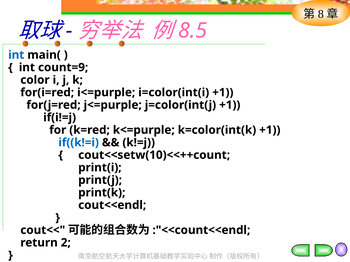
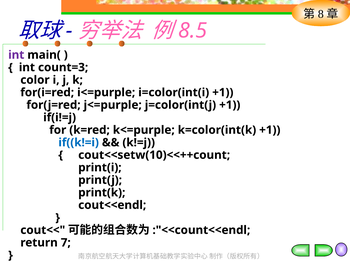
int at (16, 55) colour: blue -> purple
count=9: count=9 -> count=3
2: 2 -> 7
